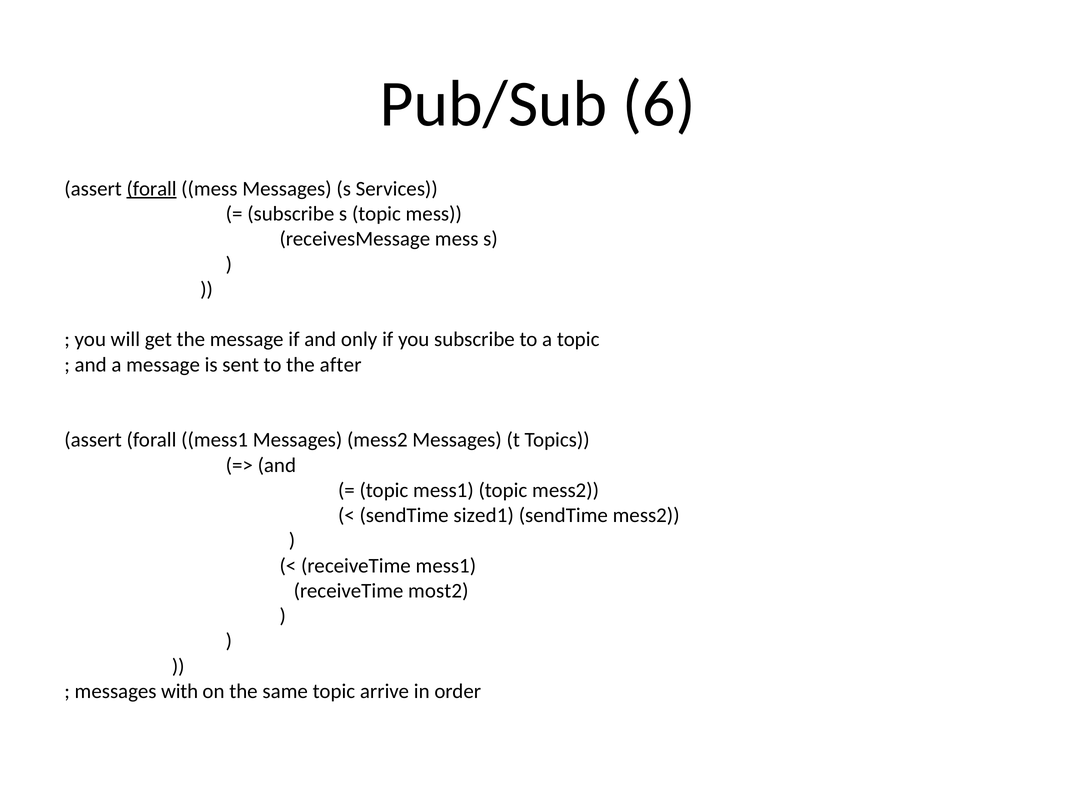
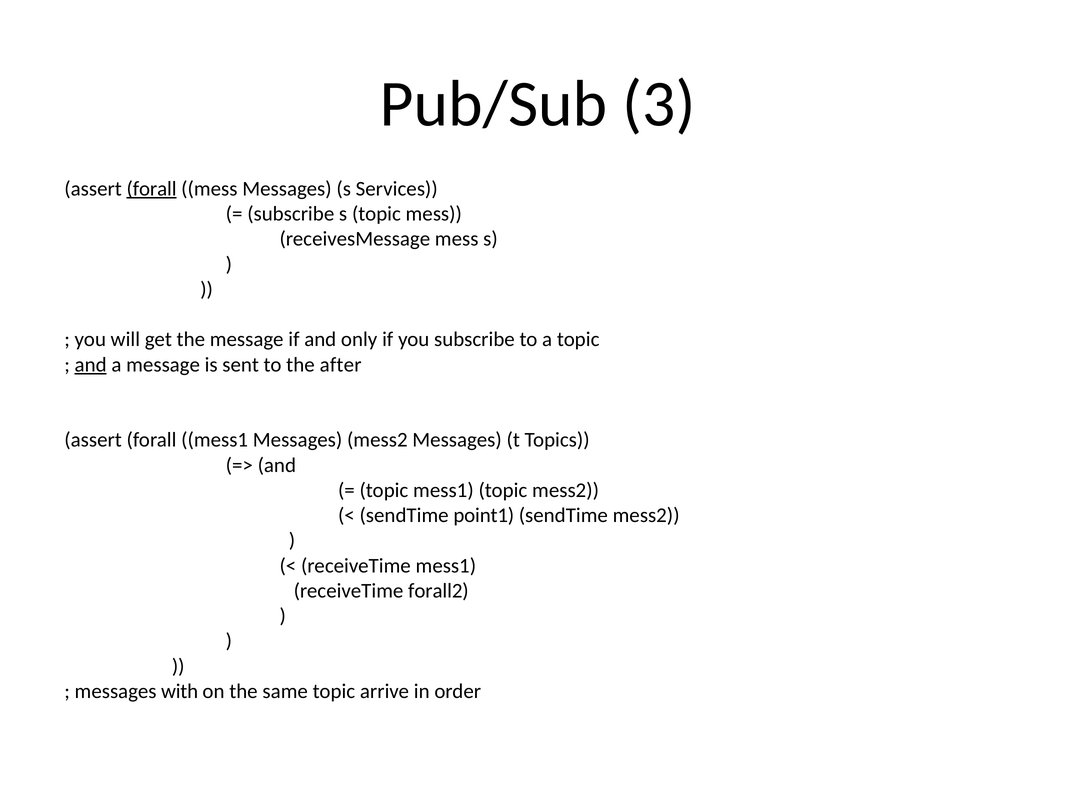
6: 6 -> 3
and at (91, 365) underline: none -> present
sized1: sized1 -> point1
most2: most2 -> forall2
